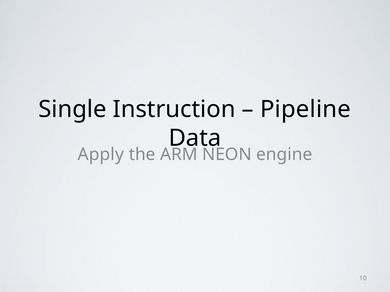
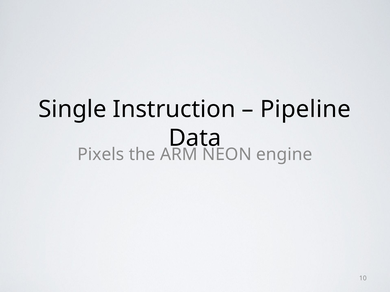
Apply: Apply -> Pixels
